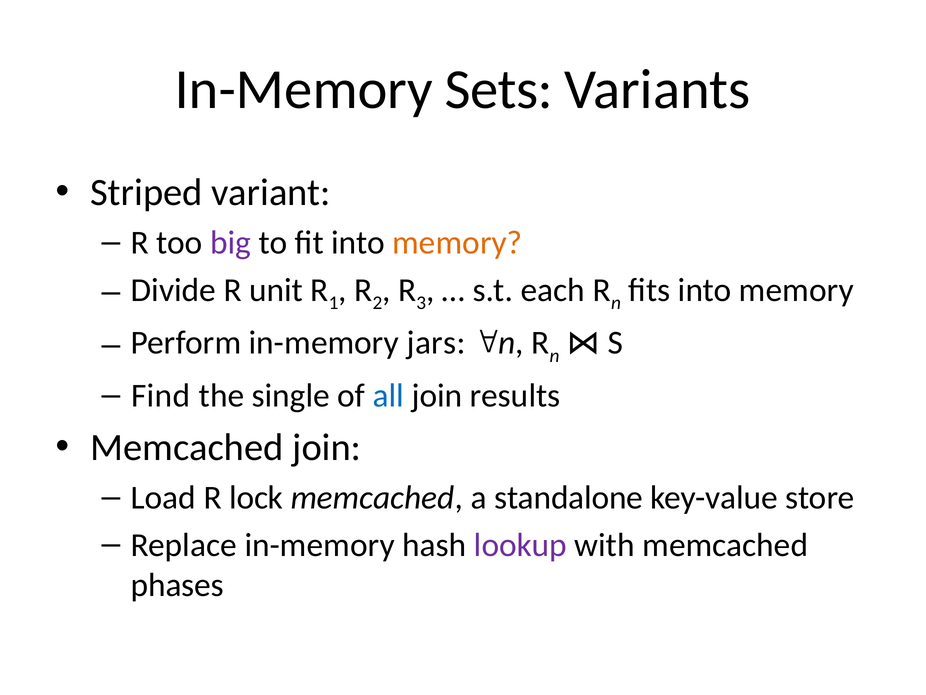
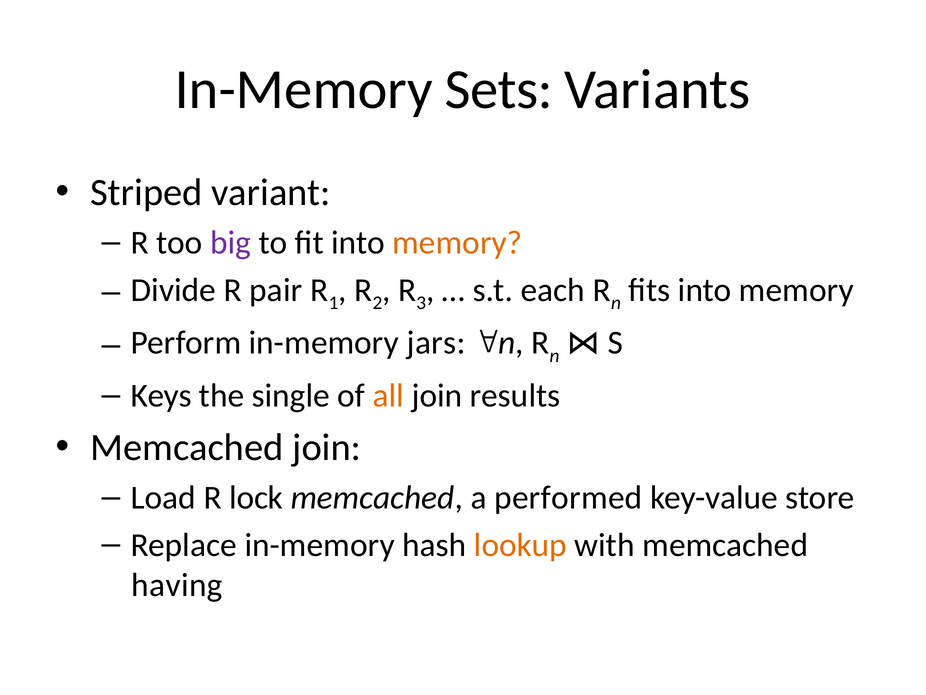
unit: unit -> pair
Find: Find -> Keys
all colour: blue -> orange
standalone: standalone -> performed
lookup colour: purple -> orange
phases: phases -> having
